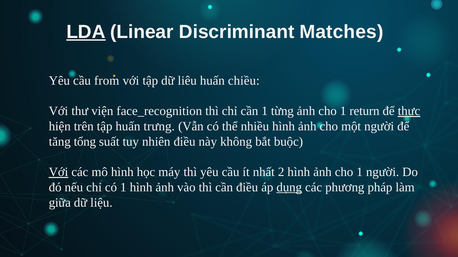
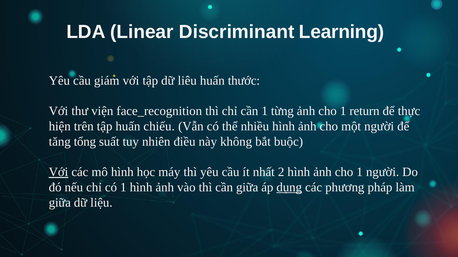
LDA underline: present -> none
Matches: Matches -> Learning
from: from -> giám
chiều: chiều -> thước
thực underline: present -> none
trưng: trưng -> chiếu
cần điều: điều -> giữa
